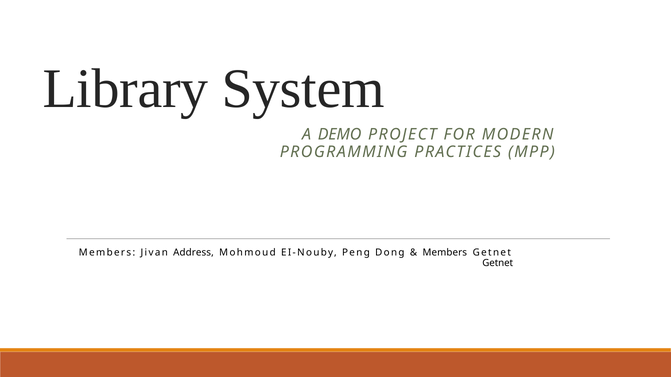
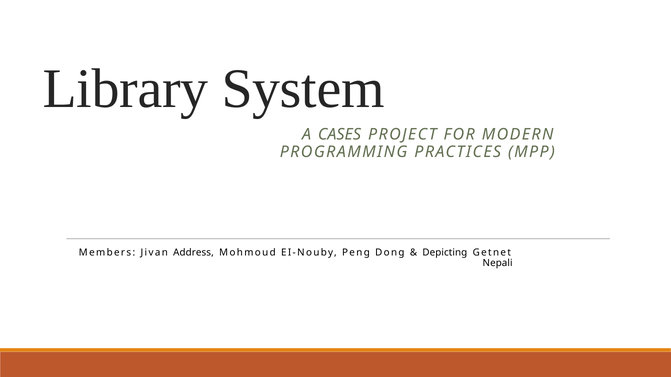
DEMO: DEMO -> CASES
Members at (445, 253): Members -> Depicting
Getnet at (498, 263): Getnet -> Nepali
